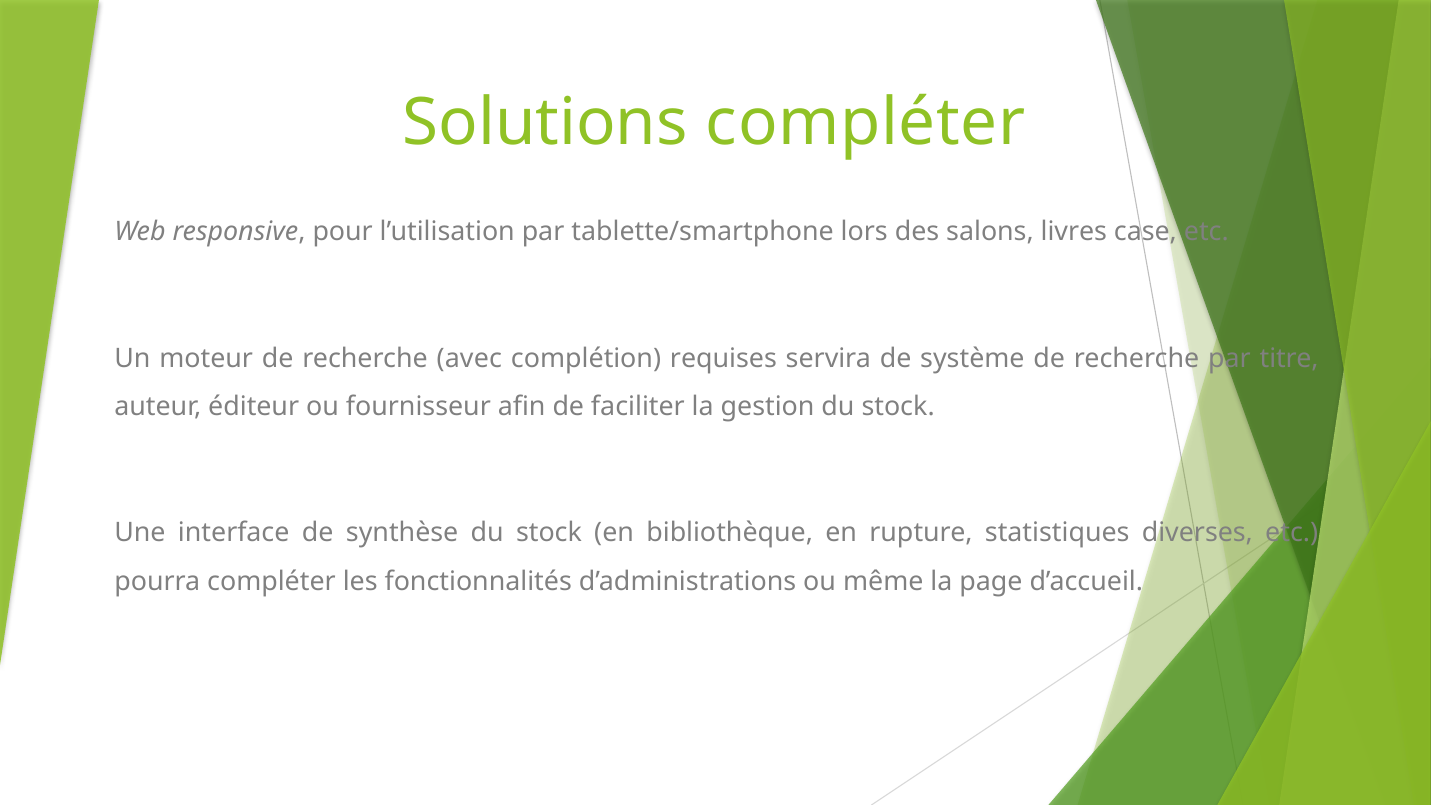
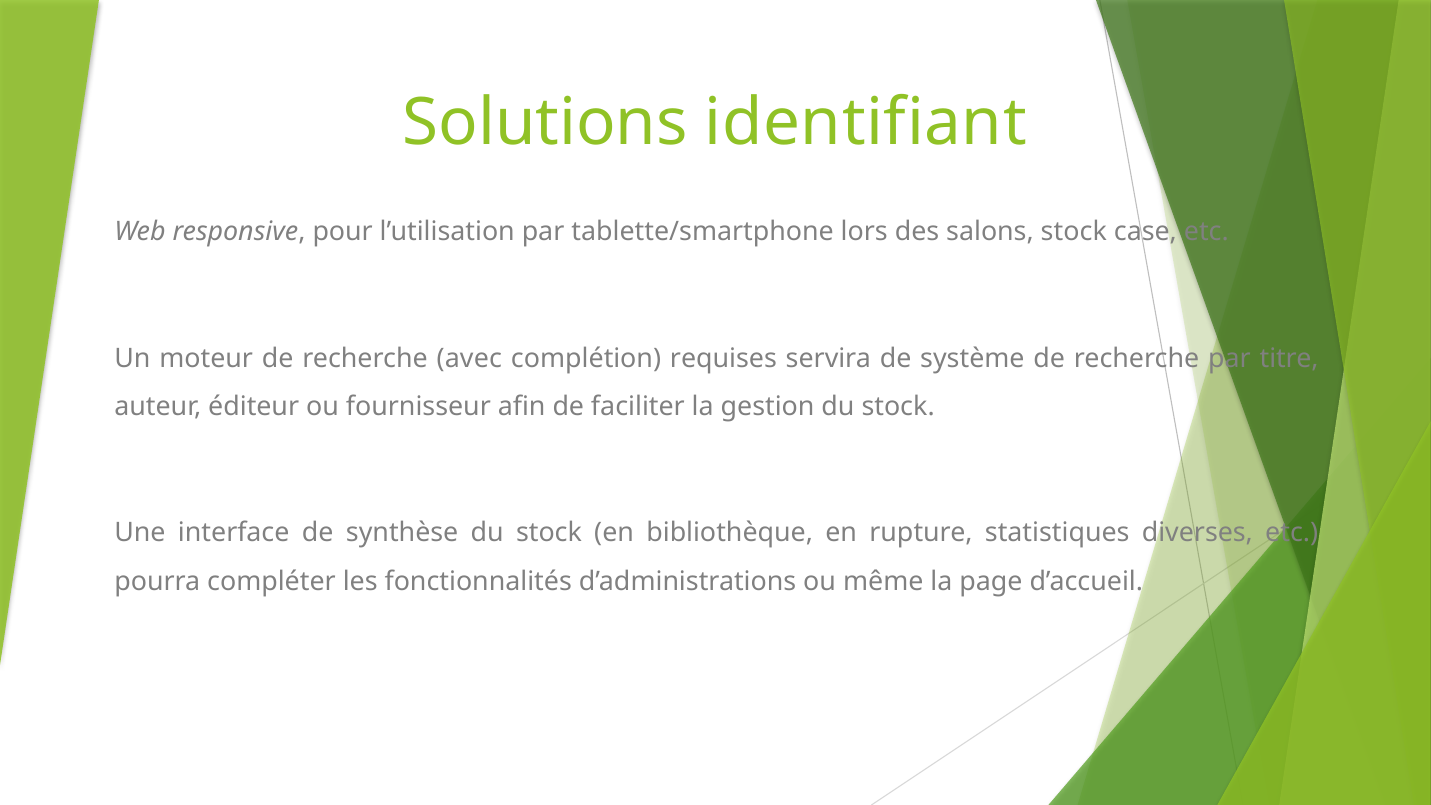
Solutions compléter: compléter -> identifiant
salons livres: livres -> stock
